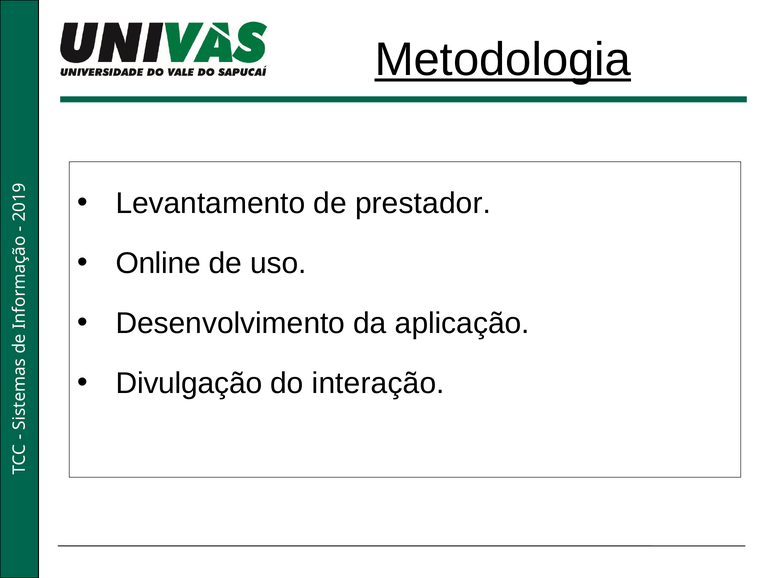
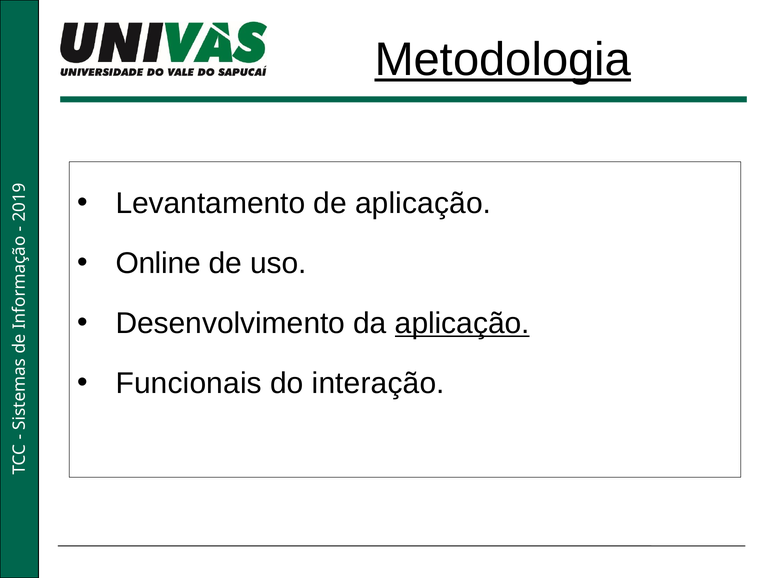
de prestador: prestador -> aplicação
aplicação at (462, 324) underline: none -> present
Divulgação: Divulgação -> Funcionais
